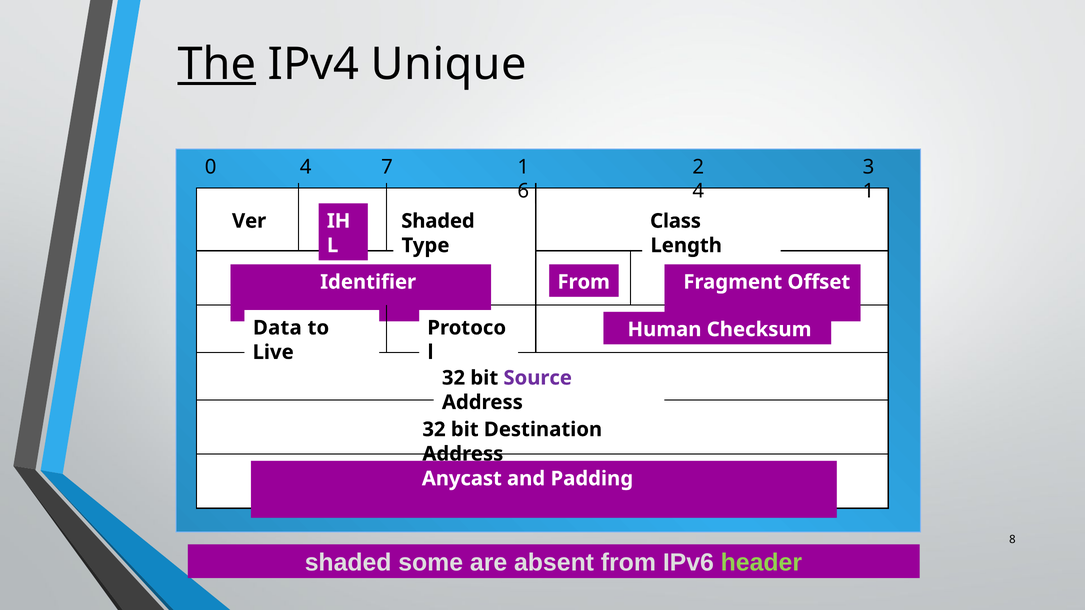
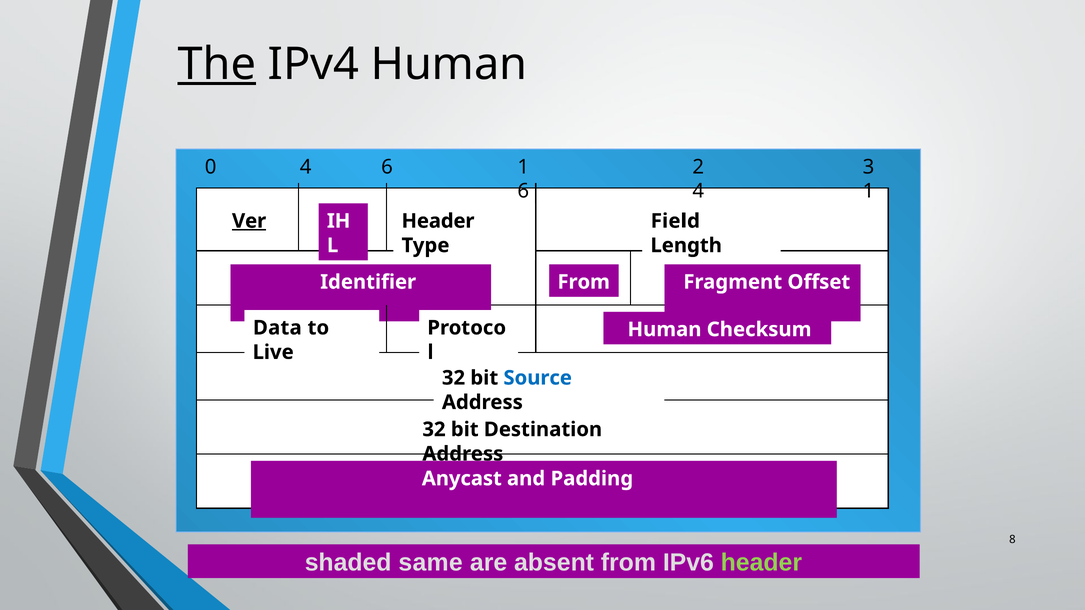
IPv4 Unique: Unique -> Human
4 7: 7 -> 6
Ver underline: none -> present
Shaded at (438, 221): Shaded -> Header
Class: Class -> Field
Source colour: purple -> blue
some: some -> same
